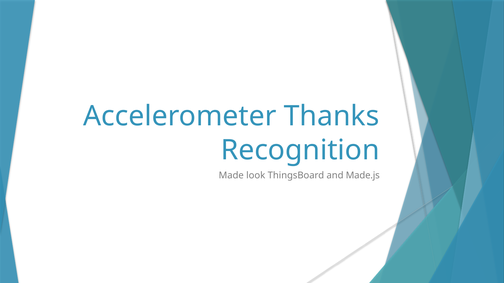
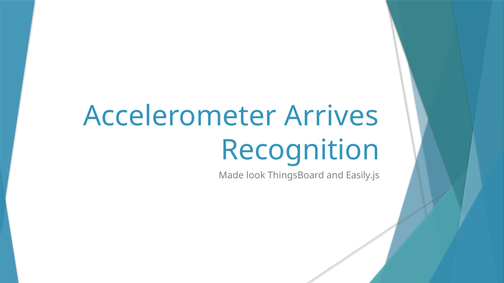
Thanks: Thanks -> Arrives
Made.js: Made.js -> Easily.js
